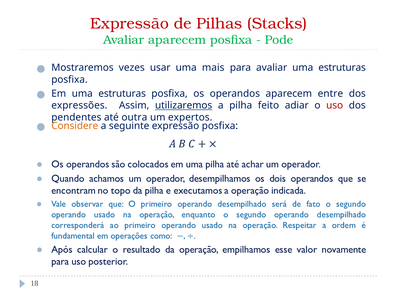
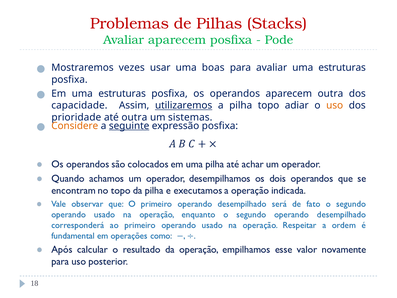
Expressão at (129, 24): Expressão -> Problemas
mais: mais -> boas
aparecem entre: entre -> outra
expressões: expressões -> capacidade
feito: feito -> topo
uso colour: red -> orange
pendentes: pendentes -> prioridade
expertos: expertos -> sistemas
seguinte underline: none -> present
